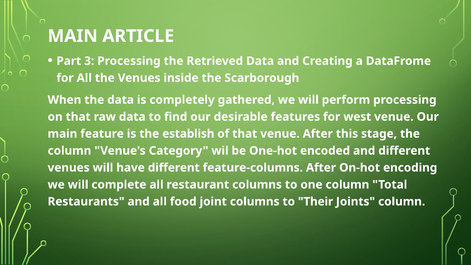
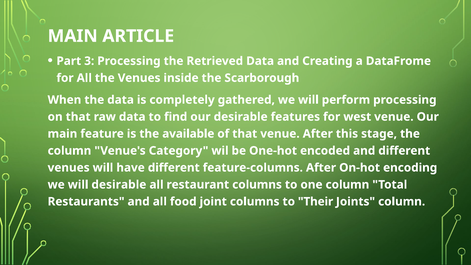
establish: establish -> available
will complete: complete -> desirable
